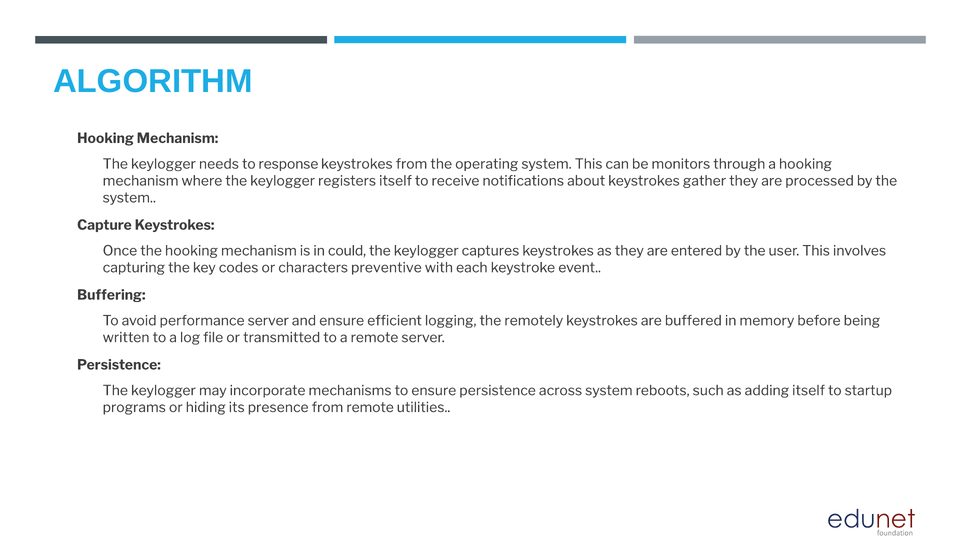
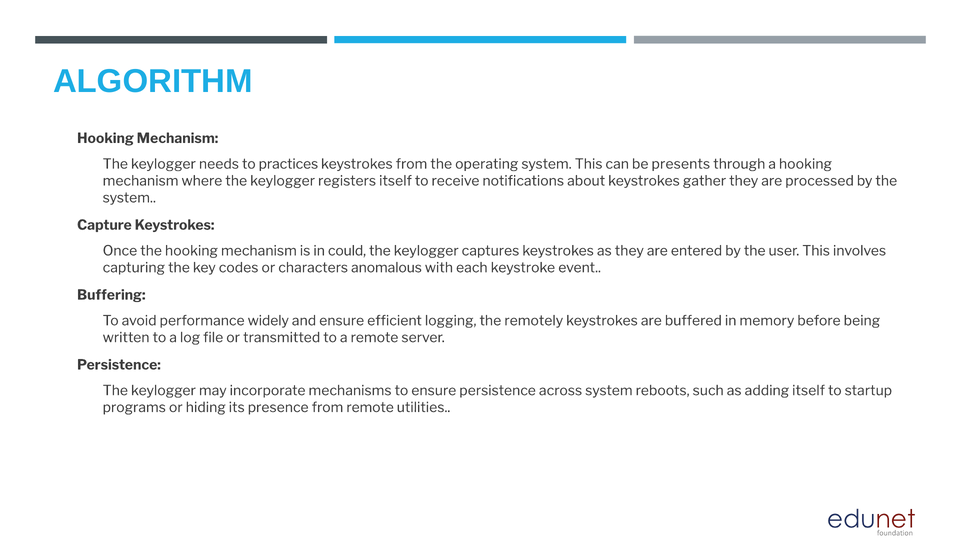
response: response -> practices
monitors: monitors -> presents
preventive: preventive -> anomalous
performance server: server -> widely
